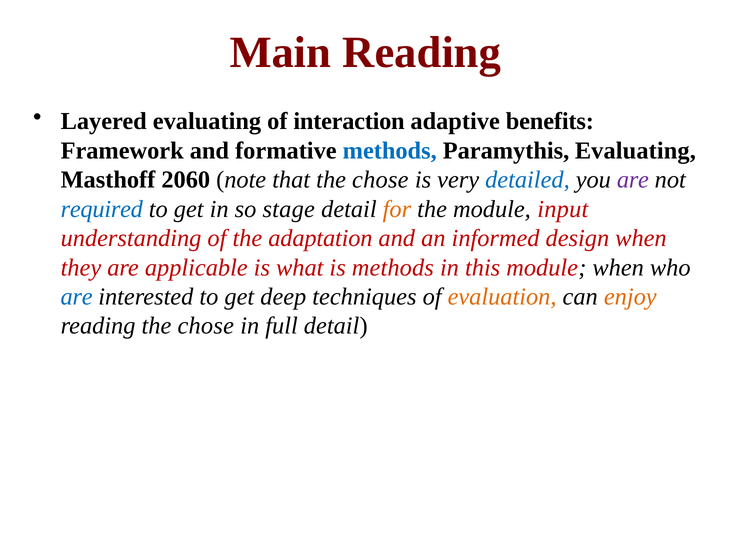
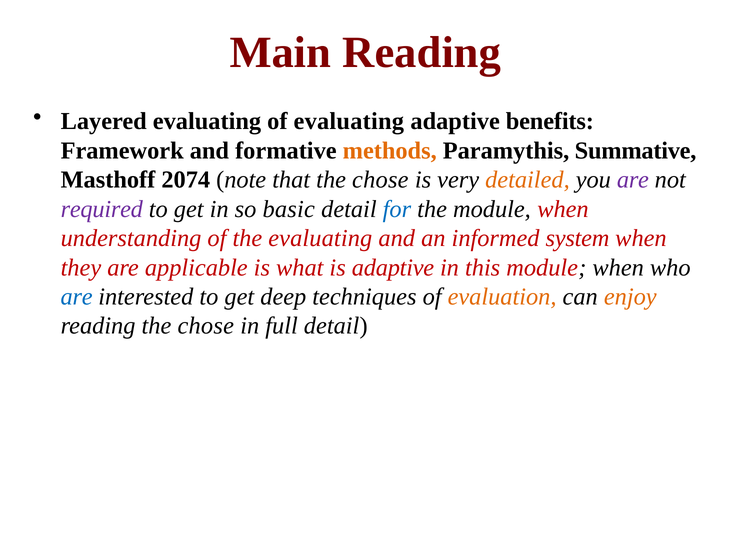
of interaction: interaction -> evaluating
methods at (390, 151) colour: blue -> orange
Paramythis Evaluating: Evaluating -> Summative
2060: 2060 -> 2074
detailed colour: blue -> orange
required colour: blue -> purple
stage: stage -> basic
for colour: orange -> blue
the module input: input -> when
the adaptation: adaptation -> evaluating
design: design -> system
is methods: methods -> adaptive
